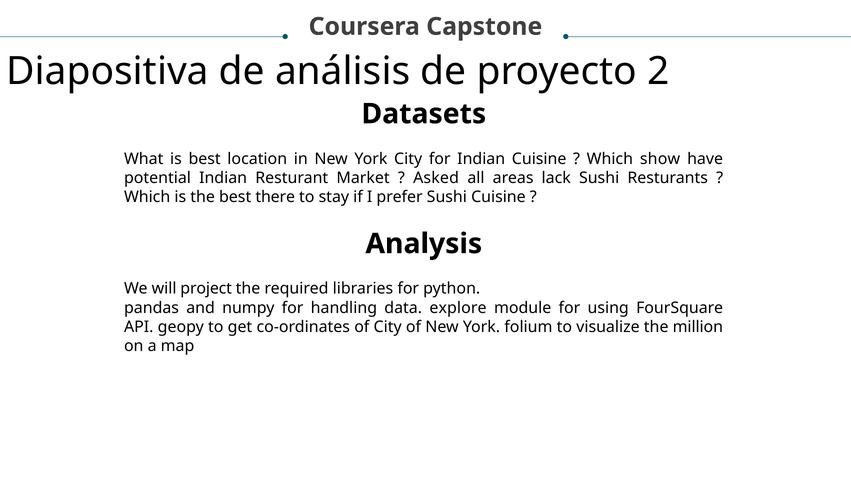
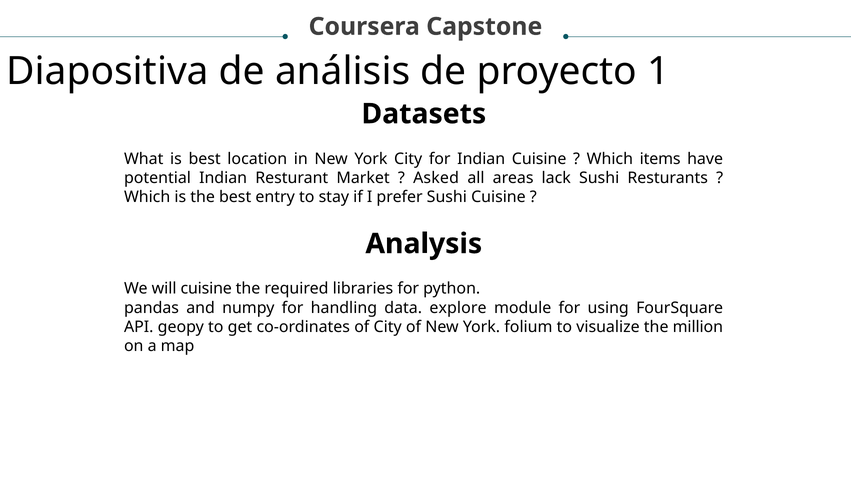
2: 2 -> 1
show: show -> items
there: there -> entry
will project: project -> cuisine
